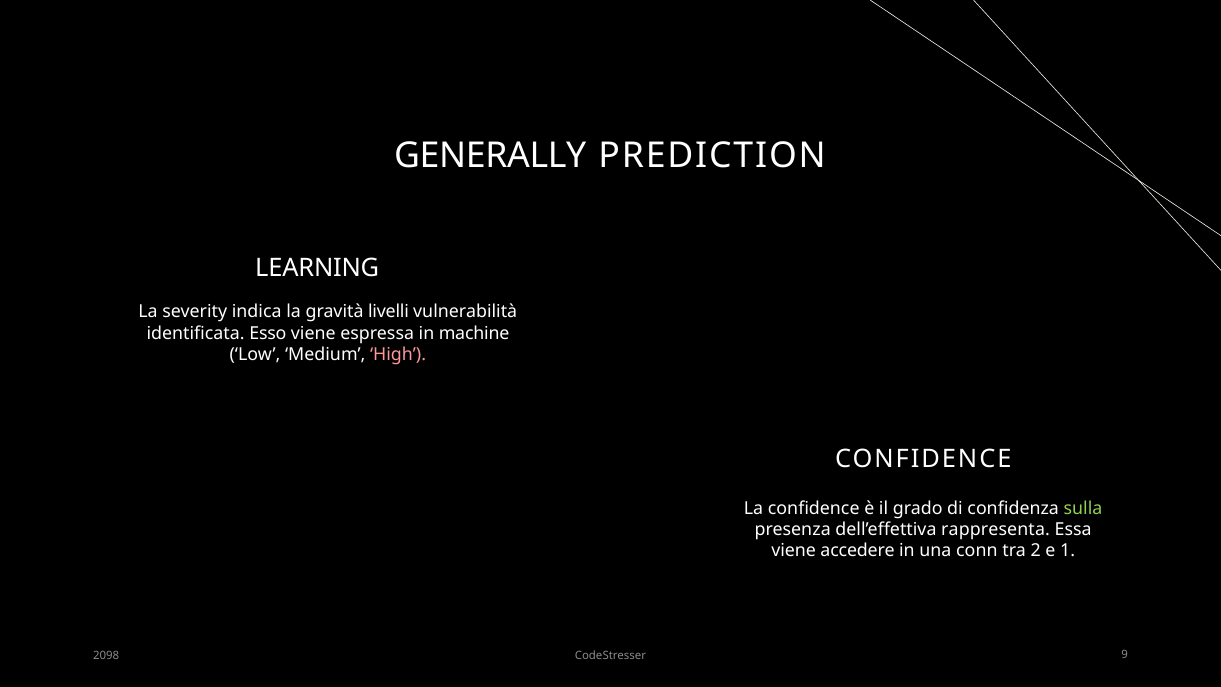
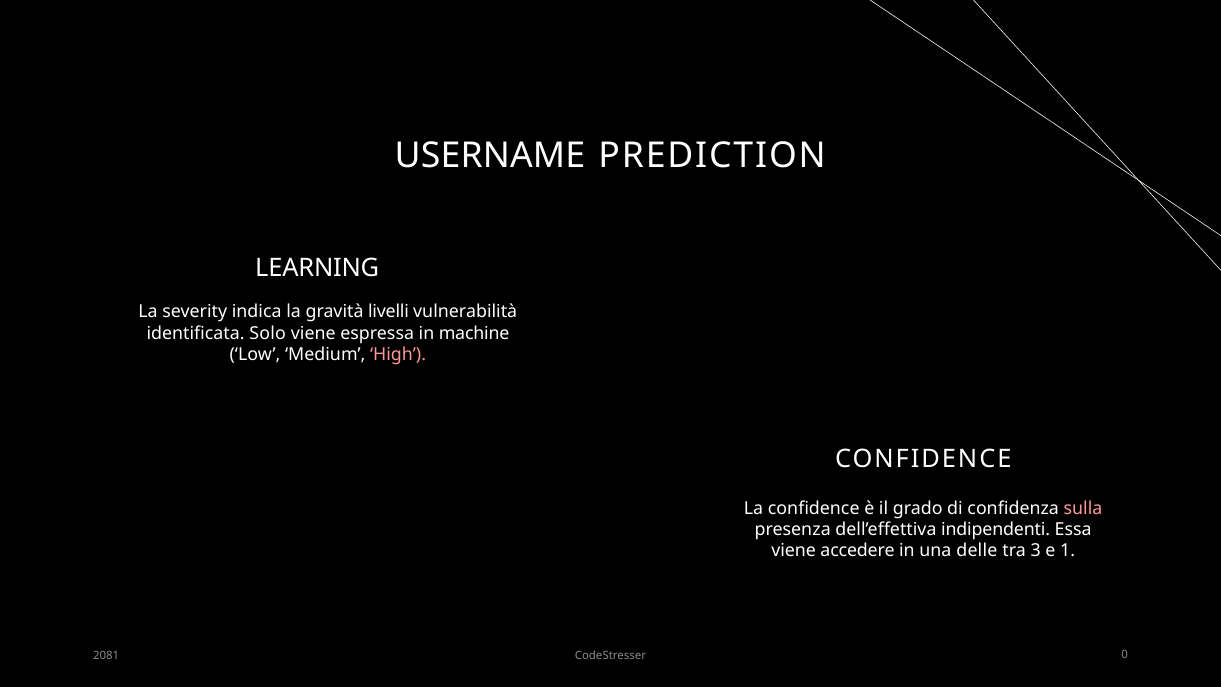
GENERALLY: GENERALLY -> USERNAME
Esso: Esso -> Solo
sulla colour: light green -> pink
rappresenta: rappresenta -> indipendenti
conn: conn -> delle
2: 2 -> 3
2098: 2098 -> 2081
9: 9 -> 0
